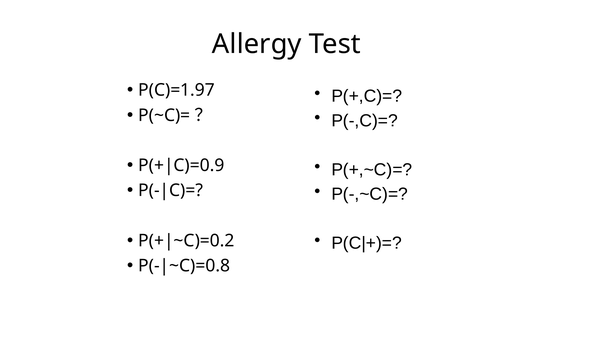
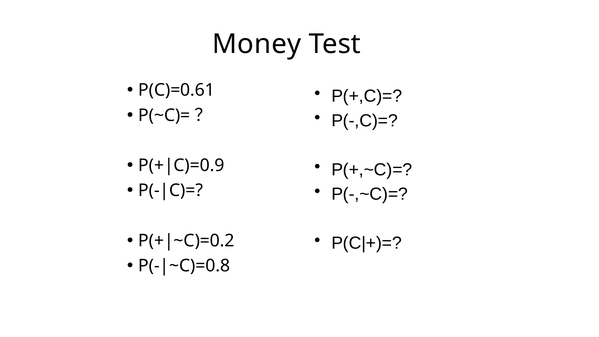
Allergy: Allergy -> Money
P(C)=1.97: P(C)=1.97 -> P(C)=0.61
